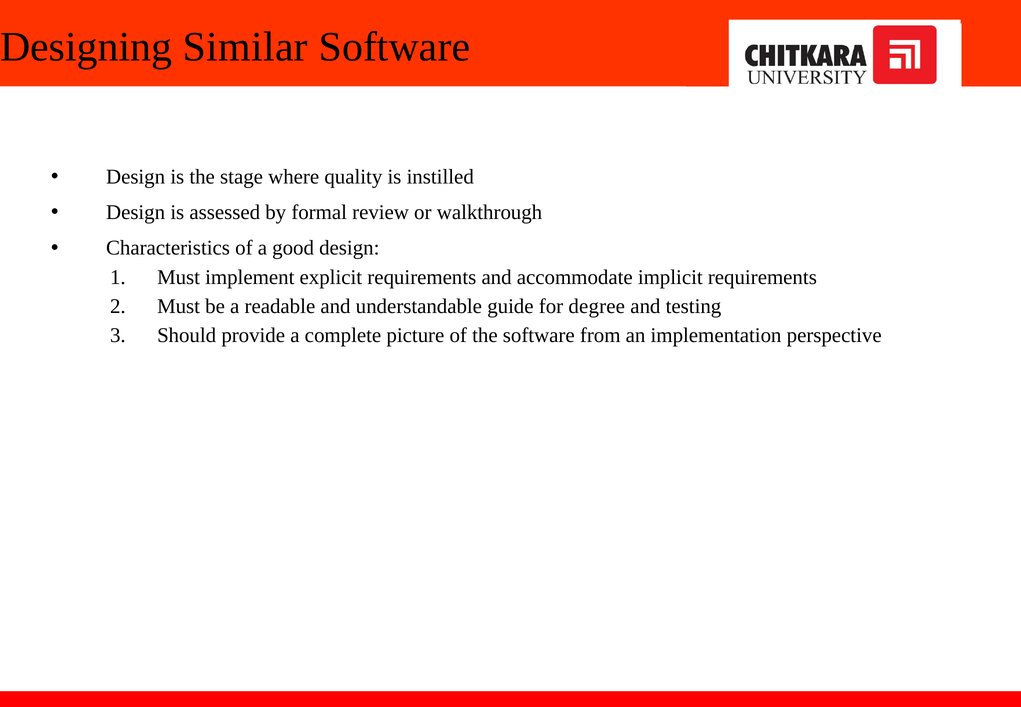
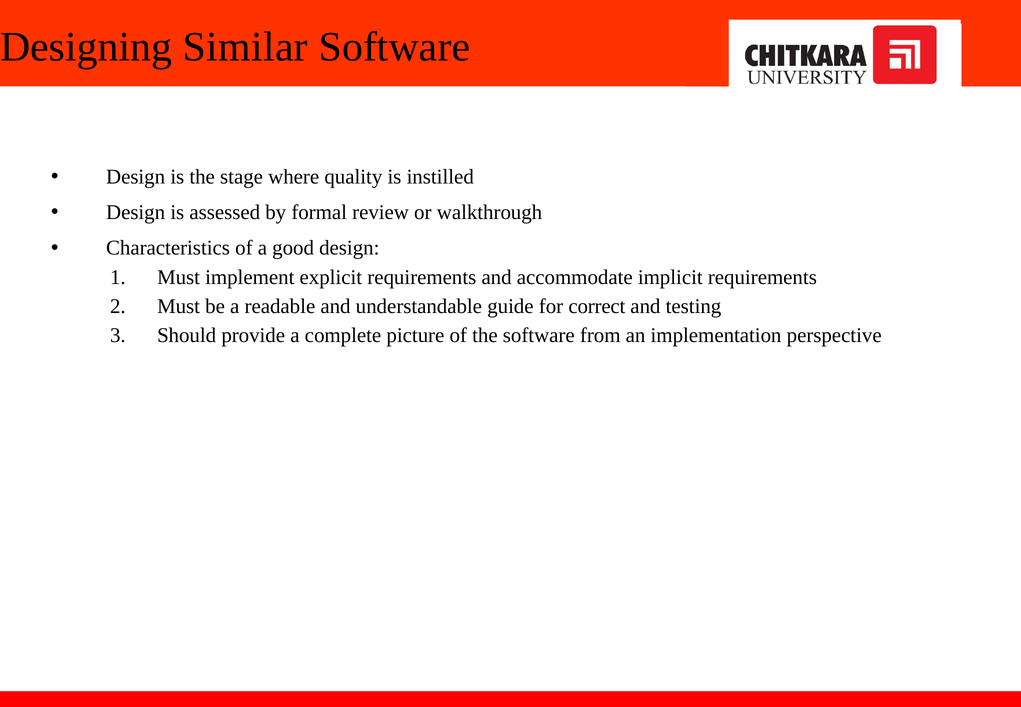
degree: degree -> correct
